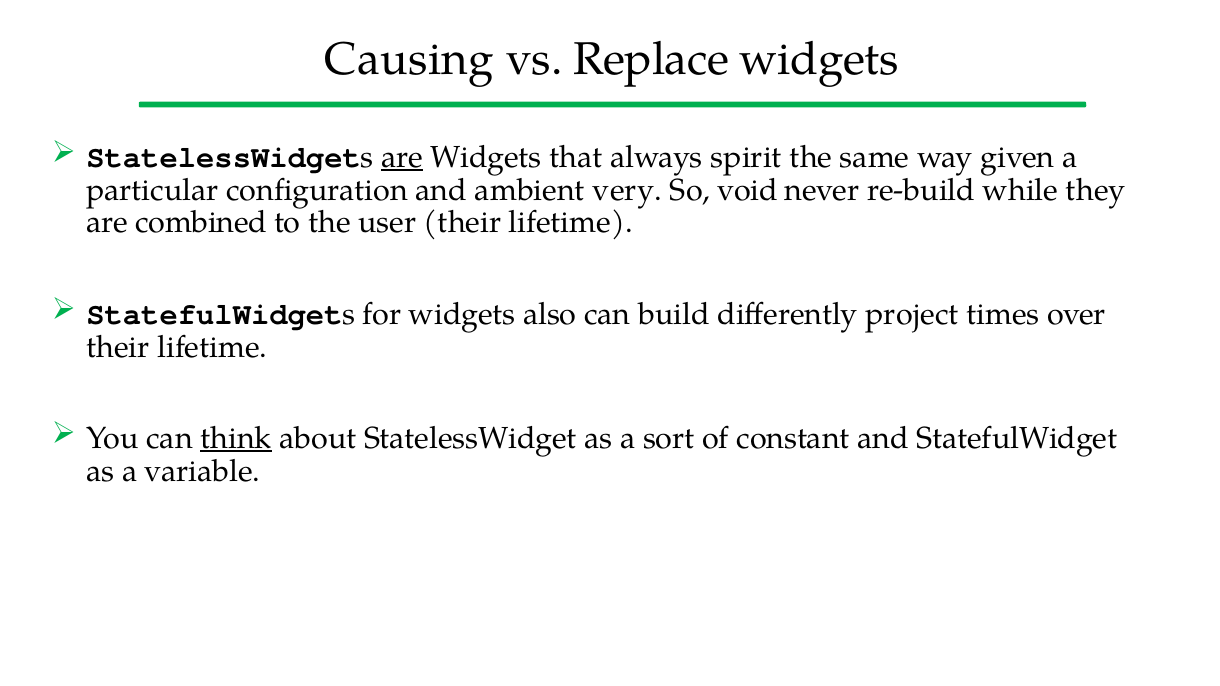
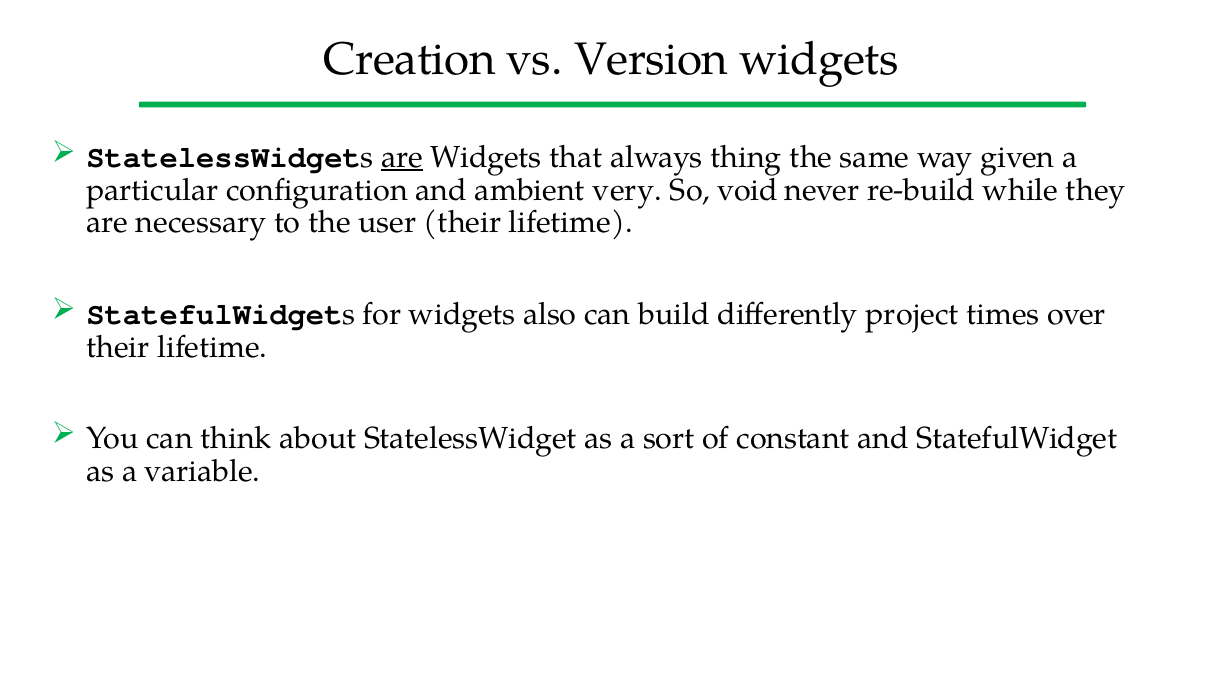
Causing: Causing -> Creation
Replace: Replace -> Version
spirit: spirit -> thing
combined: combined -> necessary
think underline: present -> none
